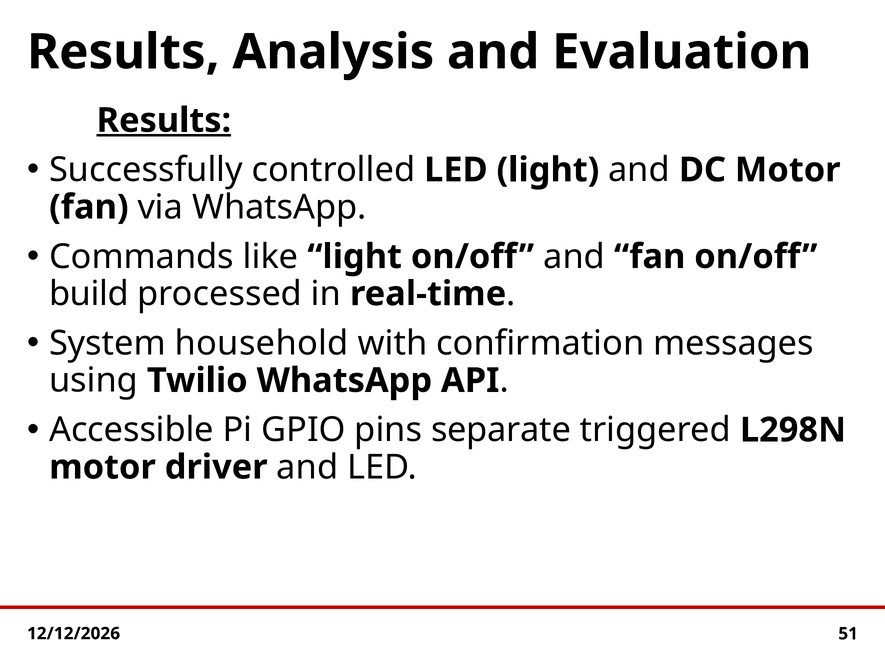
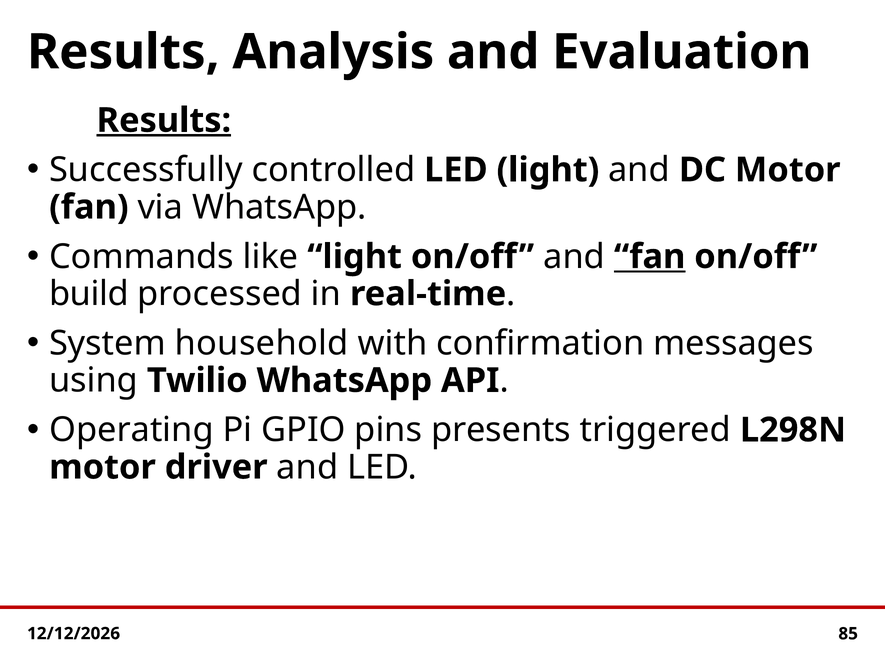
fan at (650, 257) underline: none -> present
Accessible: Accessible -> Operating
separate: separate -> presents
51: 51 -> 85
